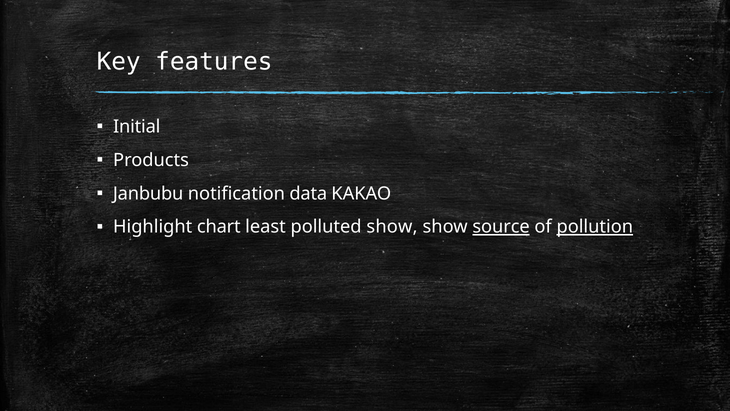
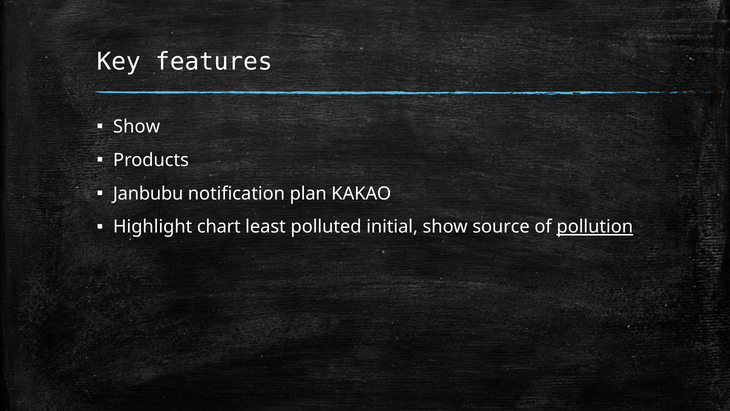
Initial at (137, 127): Initial -> Show
data: data -> plan
polluted show: show -> initial
source underline: present -> none
